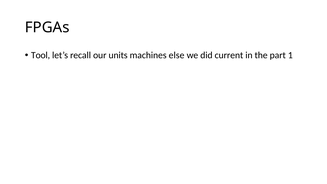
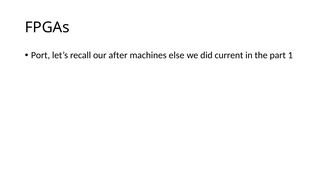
Tool: Tool -> Port
units: units -> after
